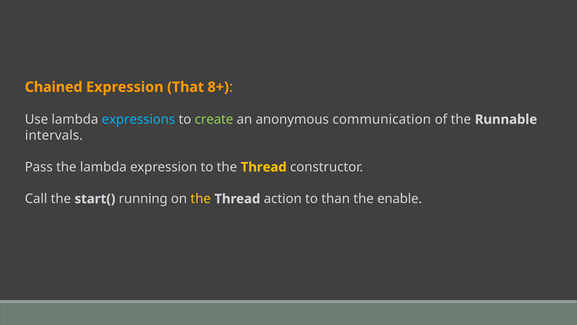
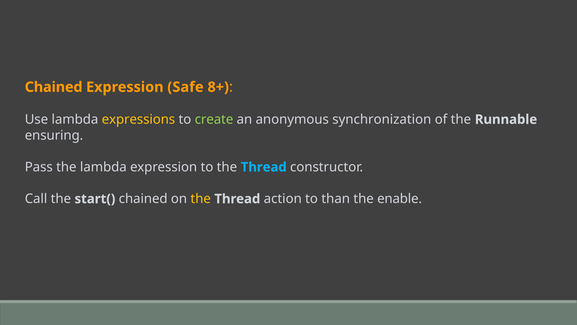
That: That -> Safe
expressions colour: light blue -> yellow
communication: communication -> synchronization
intervals: intervals -> ensuring
Thread at (264, 167) colour: yellow -> light blue
start( running: running -> chained
